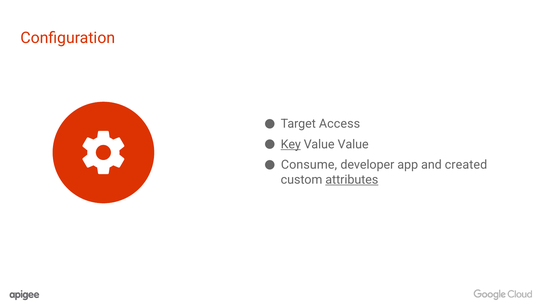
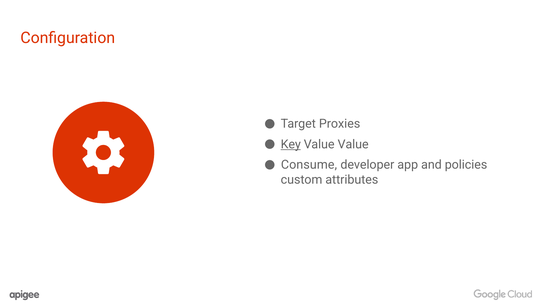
Access: Access -> Proxies
created: created -> policies
attributes underline: present -> none
